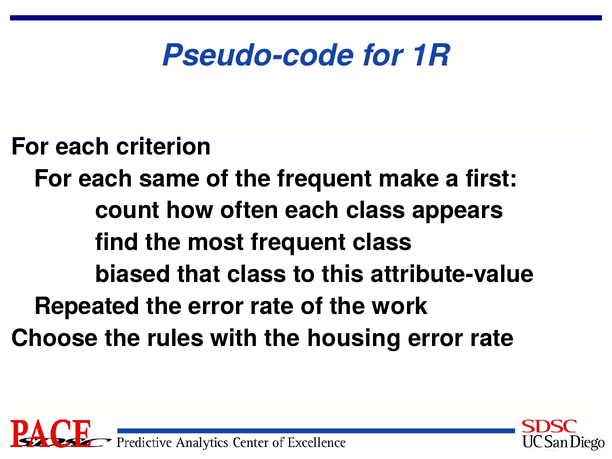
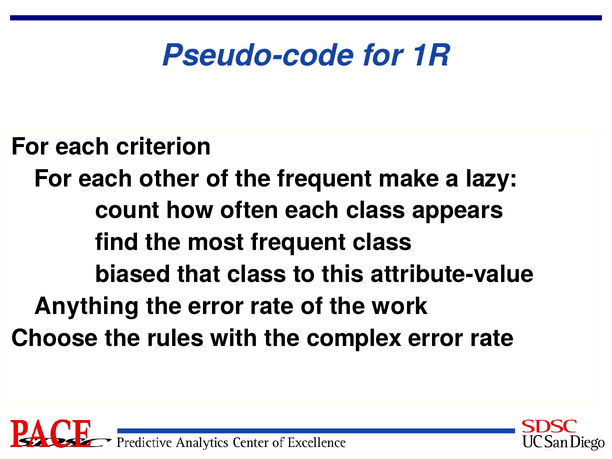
same: same -> other
first: first -> lazy
Repeated: Repeated -> Anything
housing: housing -> complex
